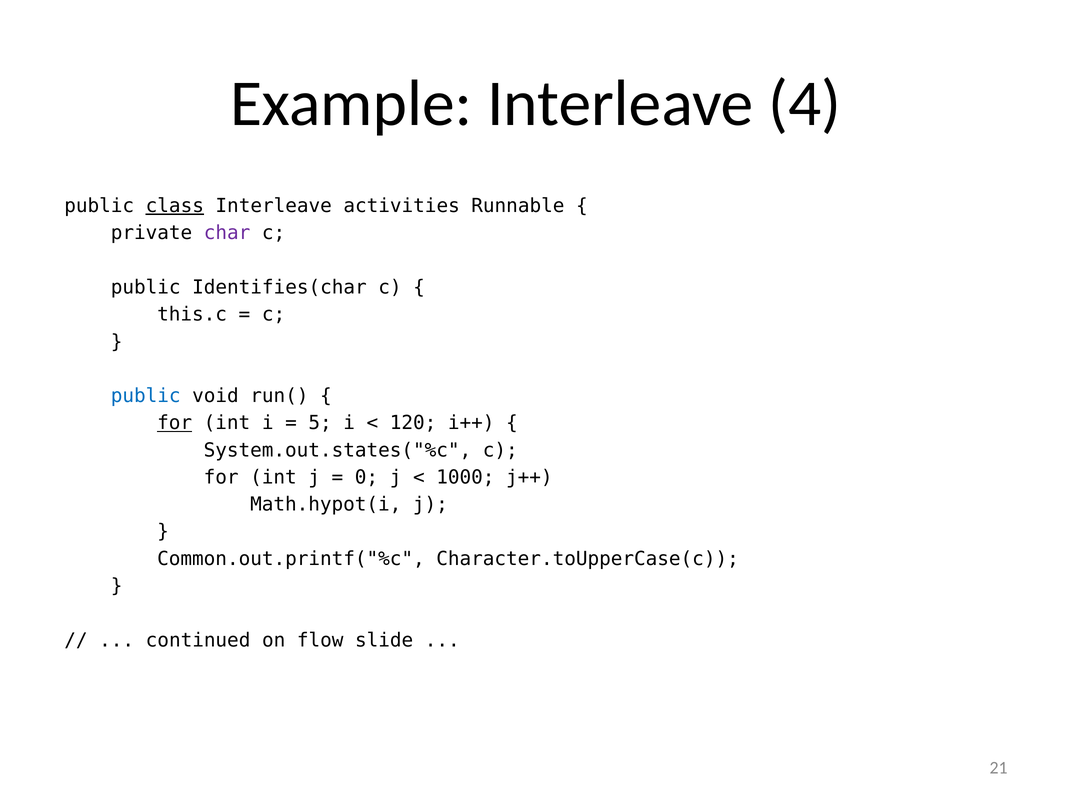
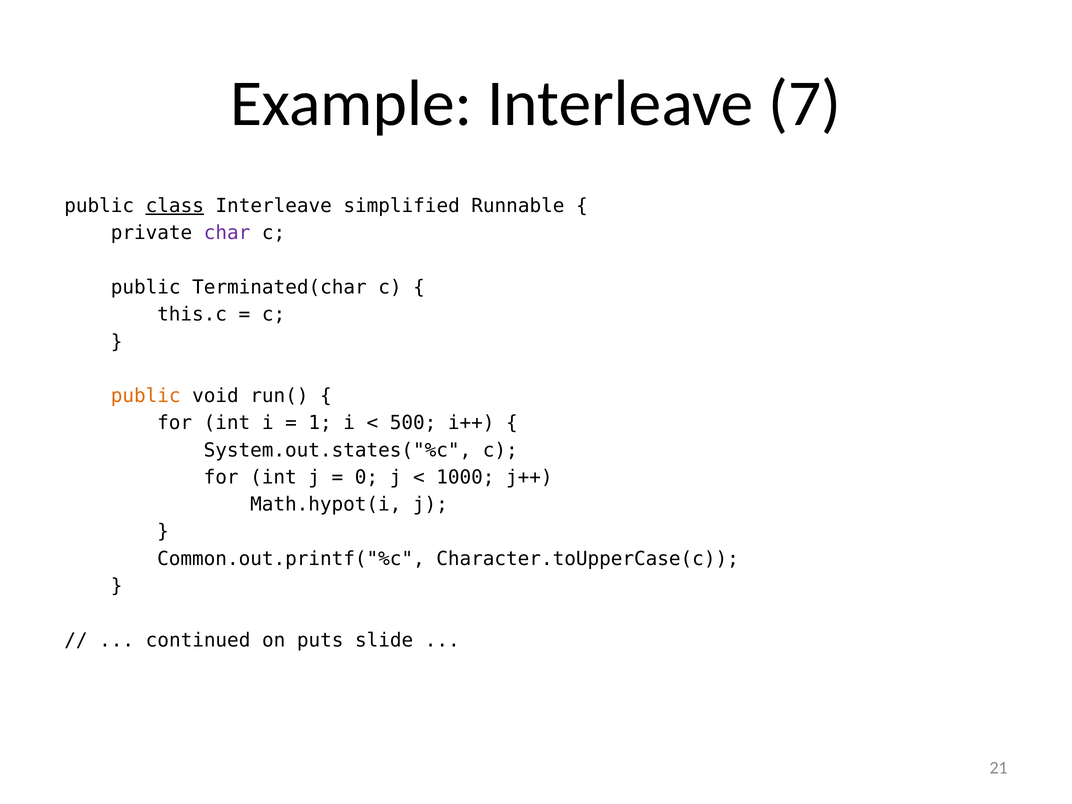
4: 4 -> 7
activities: activities -> simplified
Identifies(char: Identifies(char -> Terminated(char
public at (146, 396) colour: blue -> orange
for at (175, 423) underline: present -> none
5: 5 -> 1
120: 120 -> 500
flow: flow -> puts
